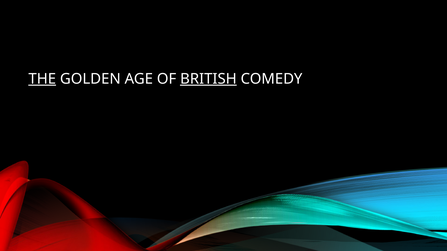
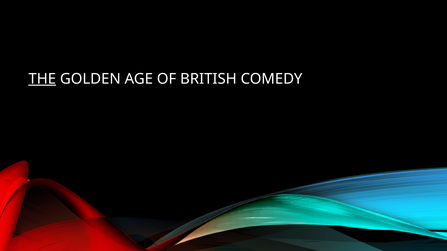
BRITISH underline: present -> none
